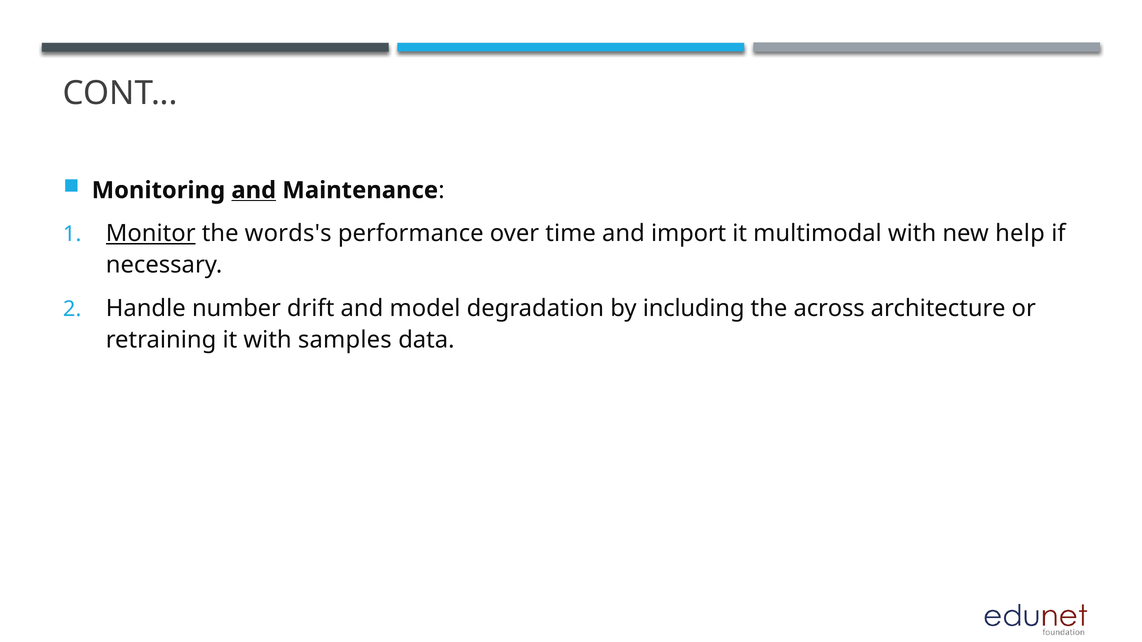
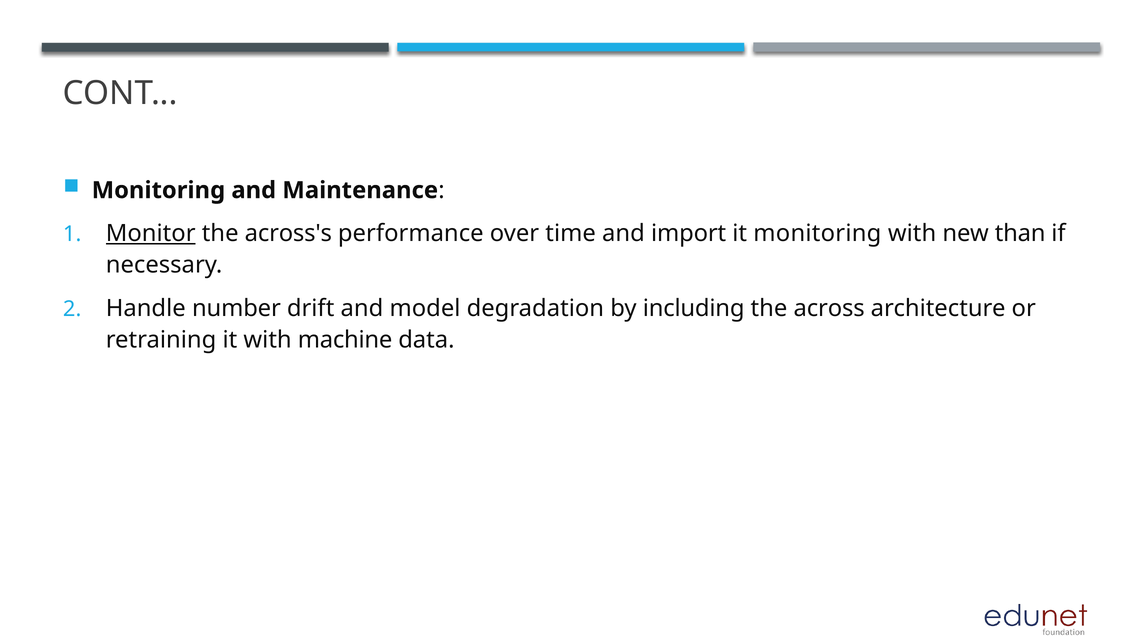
and at (254, 190) underline: present -> none
words's: words's -> across's
it multimodal: multimodal -> monitoring
help: help -> than
samples: samples -> machine
